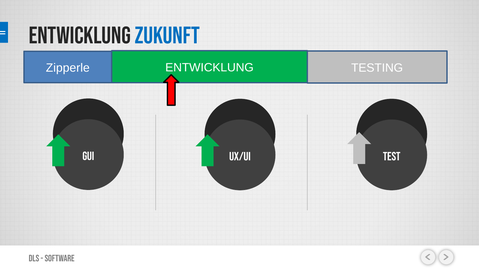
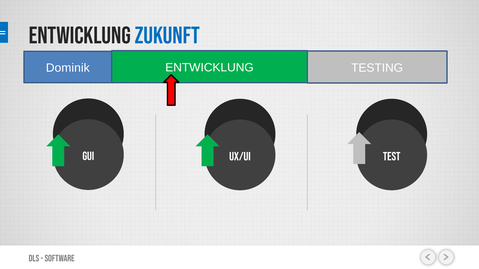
Zipperle: Zipperle -> Dominik
